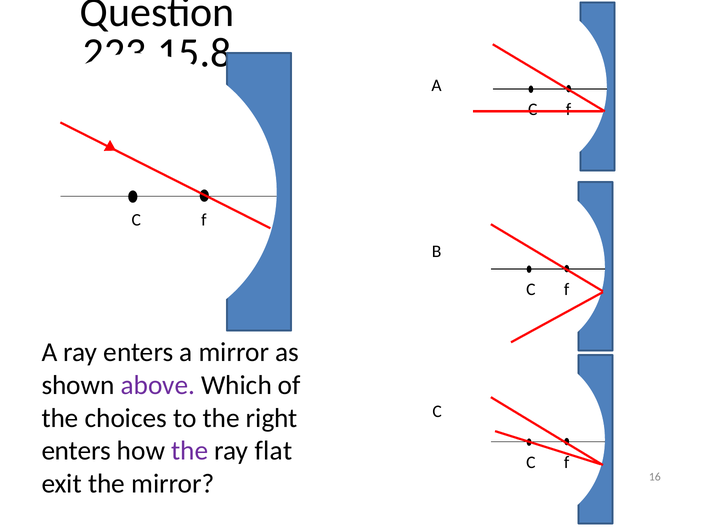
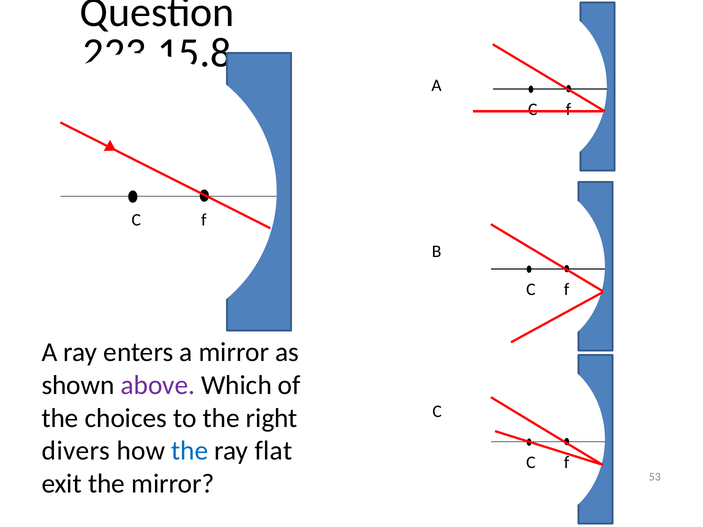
enters at (76, 451): enters -> divers
the at (190, 451) colour: purple -> blue
16: 16 -> 53
